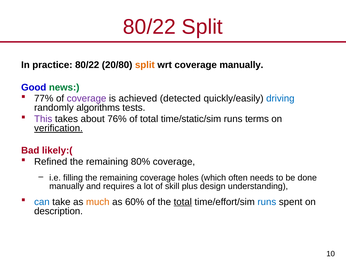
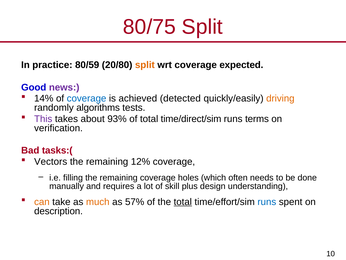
80/22 at (149, 27): 80/22 -> 80/75
practice 80/22: 80/22 -> 80/59
coverage manually: manually -> expected
news colour: green -> purple
77%: 77% -> 14%
coverage at (87, 98) colour: purple -> blue
driving colour: blue -> orange
76%: 76% -> 93%
time/static/sim: time/static/sim -> time/direct/sim
verification underline: present -> none
likely:(: likely:( -> tasks:(
Refined: Refined -> Vectors
80%: 80% -> 12%
can colour: blue -> orange
60%: 60% -> 57%
